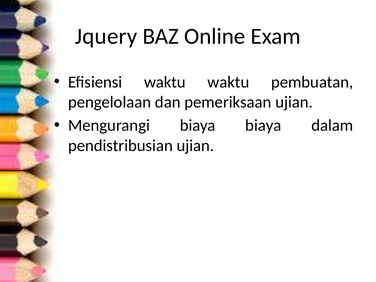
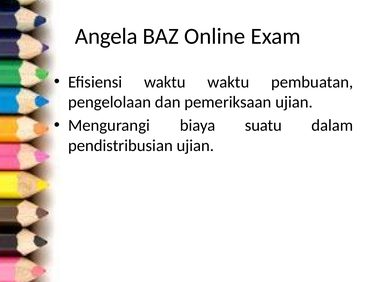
Jquery: Jquery -> Angela
biaya biaya: biaya -> suatu
